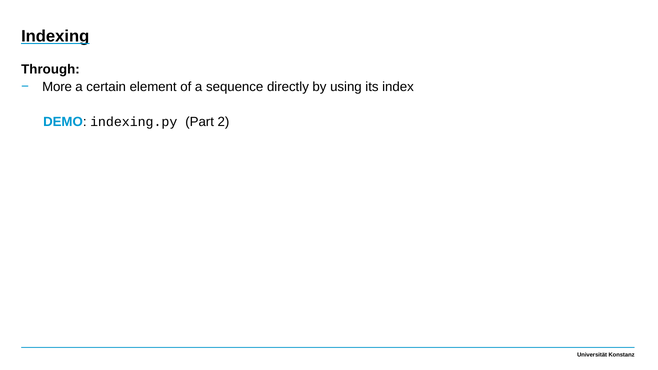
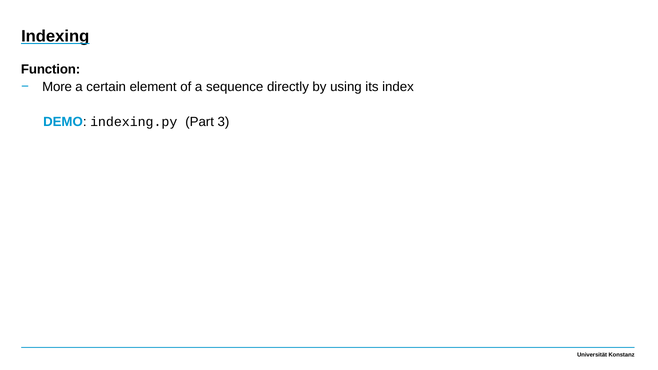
Through: Through -> Function
2: 2 -> 3
